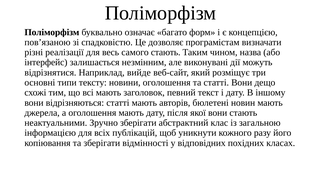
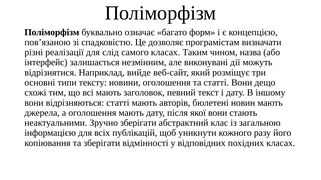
весь: весь -> слід
самого стають: стають -> класах
